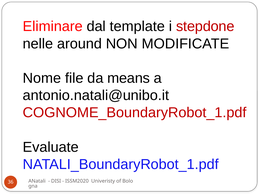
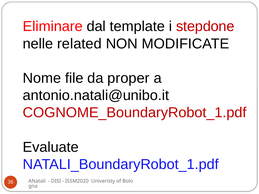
around: around -> related
means: means -> proper
